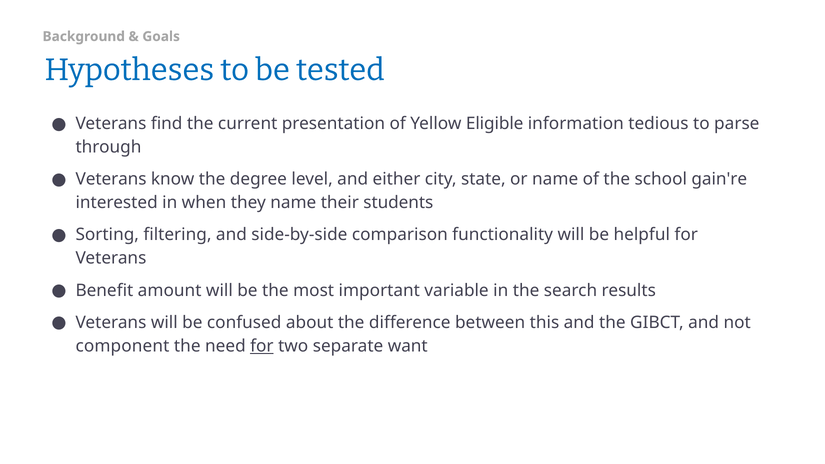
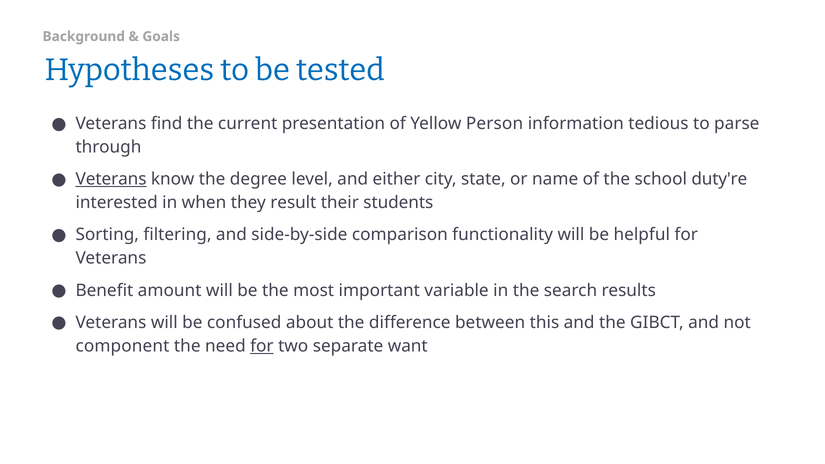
Eligible: Eligible -> Person
Veterans at (111, 179) underline: none -> present
gain're: gain're -> duty're
they name: name -> result
